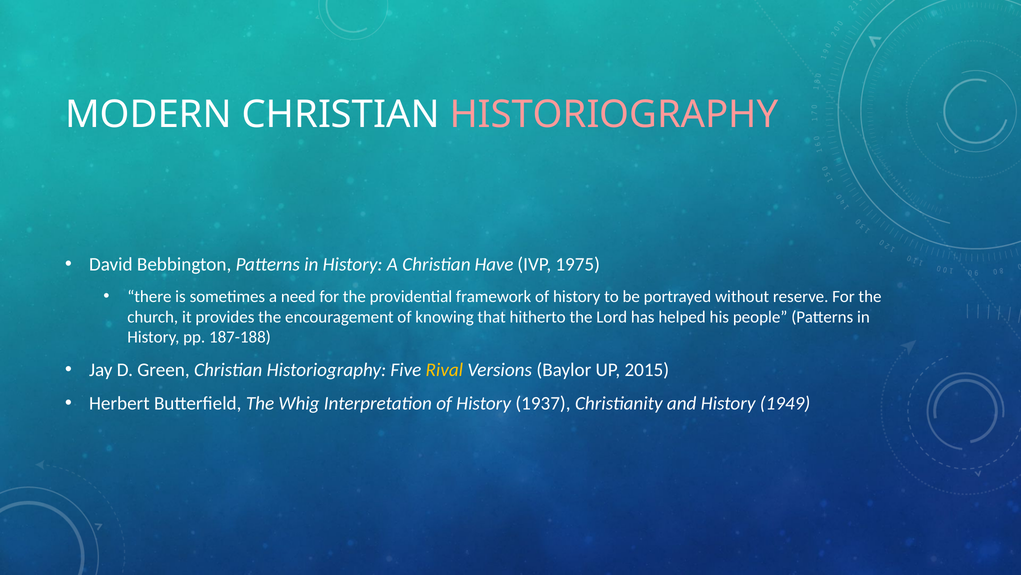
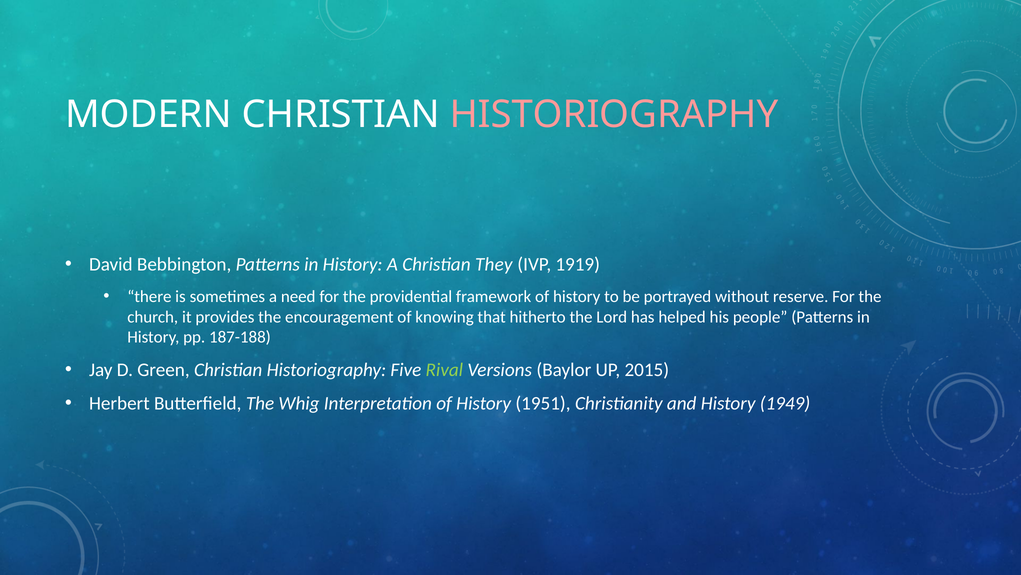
Have: Have -> They
1975: 1975 -> 1919
Rival colour: yellow -> light green
1937: 1937 -> 1951
